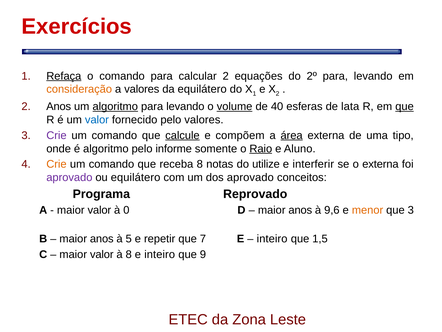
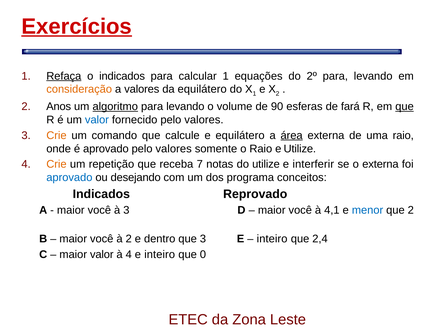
Exercícios underline: none -> present
o comando: comando -> indicados
calcular 2: 2 -> 1
volume underline: present -> none
40: 40 -> 90
lata: lata -> fará
Crie at (56, 135) colour: purple -> orange
calcule underline: present -> none
e compõem: compõem -> equilátero
uma tipo: tipo -> raio
é algoritmo: algoritmo -> aprovado
informe at (174, 148): informe -> valores
Raio at (261, 148) underline: present -> none
e Aluno: Aluno -> Utilize
comando at (111, 164): comando -> repetição
receba 8: 8 -> 7
aprovado at (69, 177) colour: purple -> blue
ou equilátero: equilátero -> desejando
dos aprovado: aprovado -> programa
Programa at (101, 194): Programa -> Indicados
valor at (99, 210): valor -> você
à 0: 0 -> 3
anos at (300, 210): anos -> você
9,6: 9,6 -> 4,1
menor colour: orange -> blue
que 3: 3 -> 2
anos at (102, 239): anos -> você
à 5: 5 -> 2
repetir: repetir -> dentro
que 7: 7 -> 3
1,5: 1,5 -> 2,4
à 8: 8 -> 4
9: 9 -> 0
